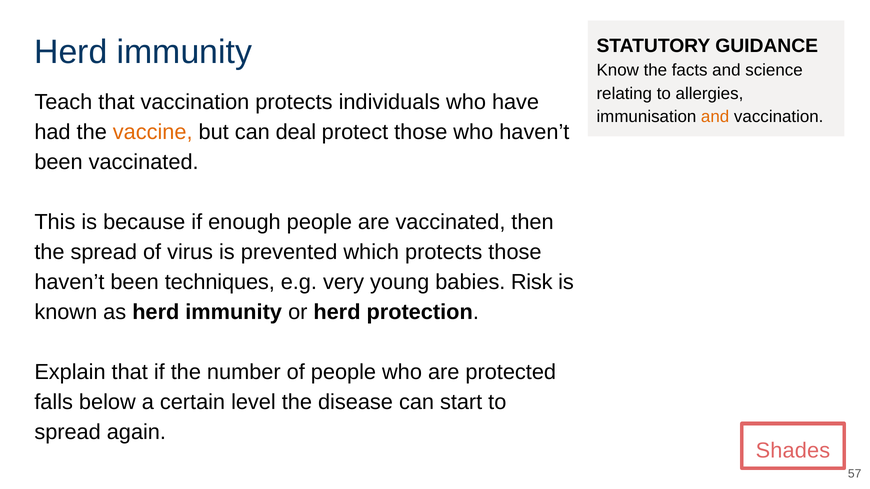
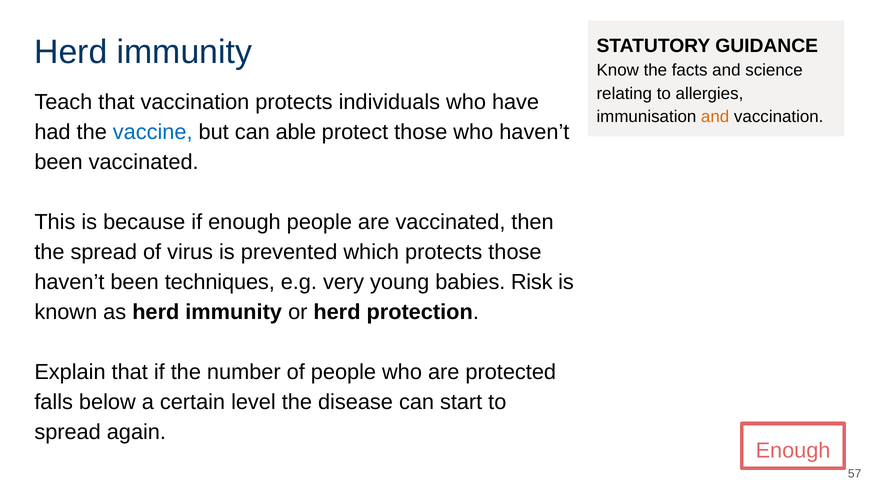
vaccine colour: orange -> blue
deal: deal -> able
Shades at (793, 451): Shades -> Enough
